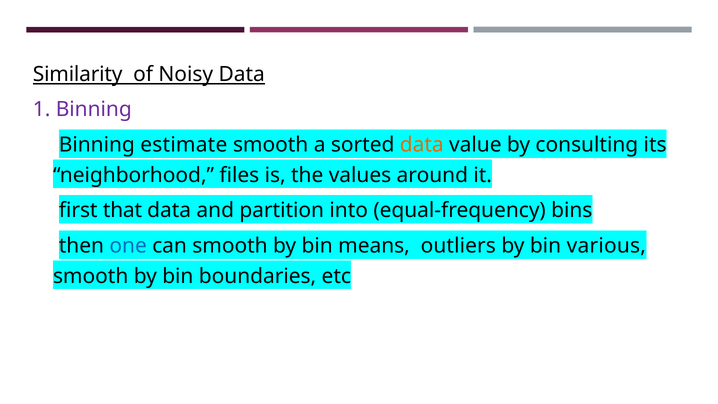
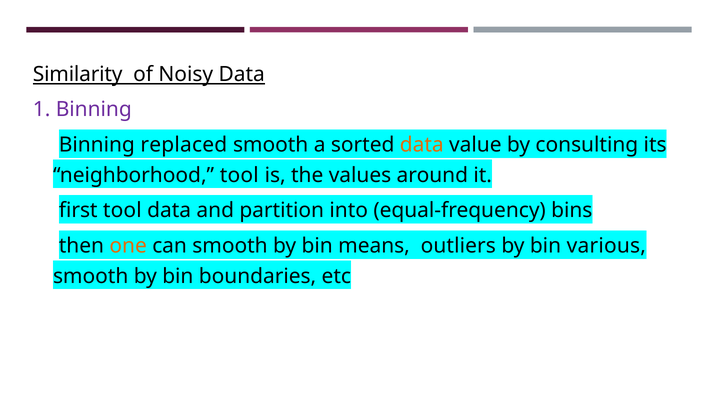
estimate: estimate -> replaced
neighborhood files: files -> tool
first that: that -> tool
one colour: blue -> orange
